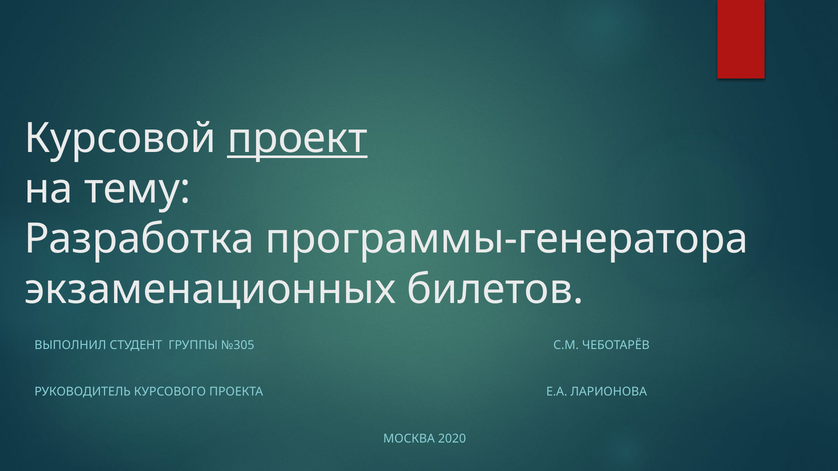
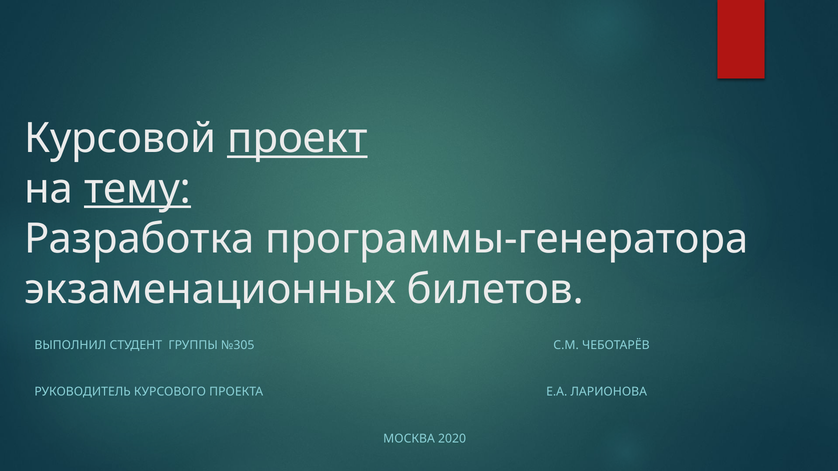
тему underline: none -> present
